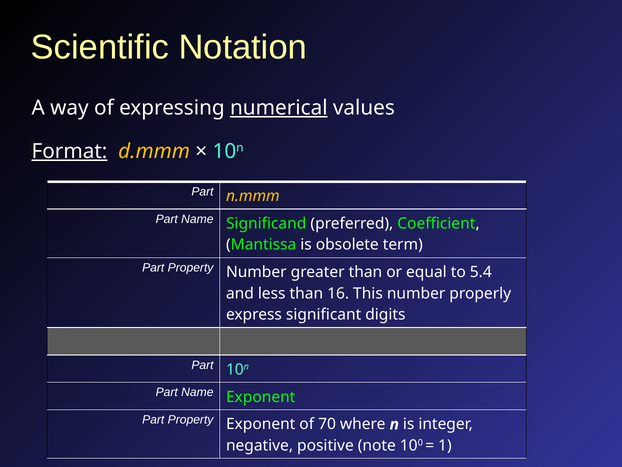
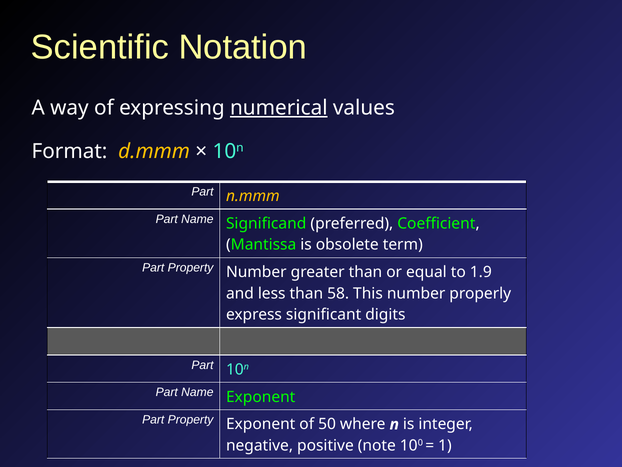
Format underline: present -> none
5.4: 5.4 -> 1.9
16: 16 -> 58
70: 70 -> 50
